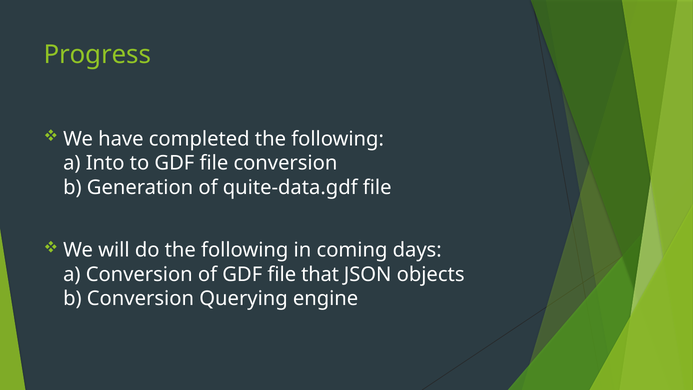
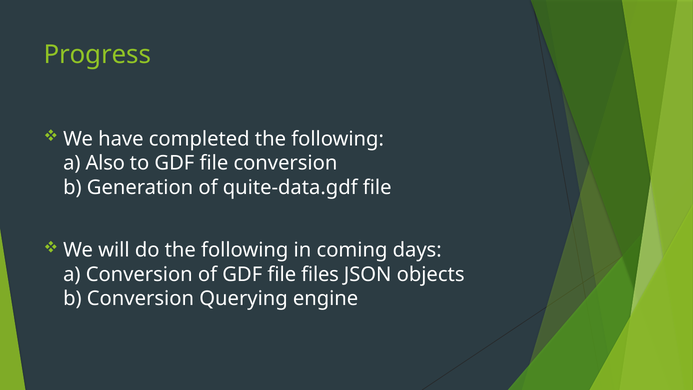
Into: Into -> Also
that: that -> files
